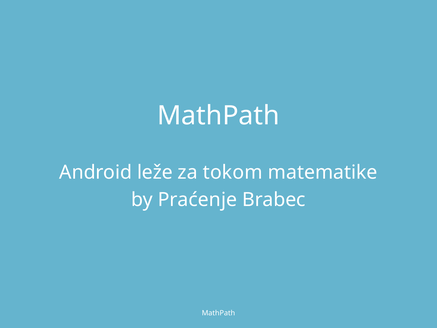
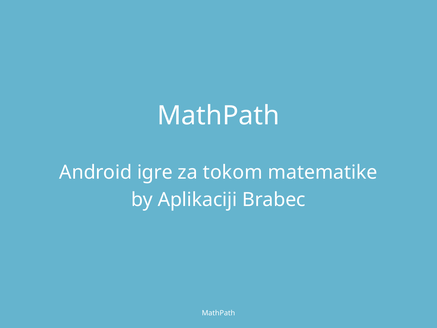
leže: leže -> igre
Praćenje: Praćenje -> Aplikaciji
